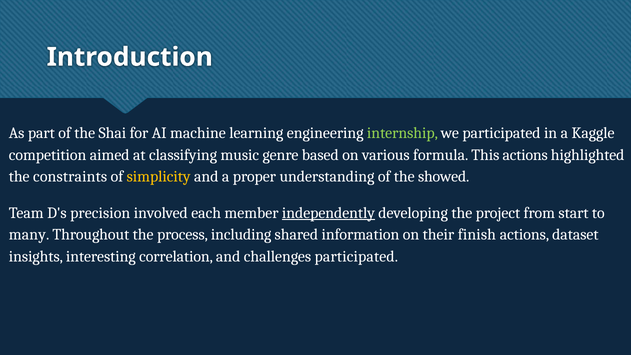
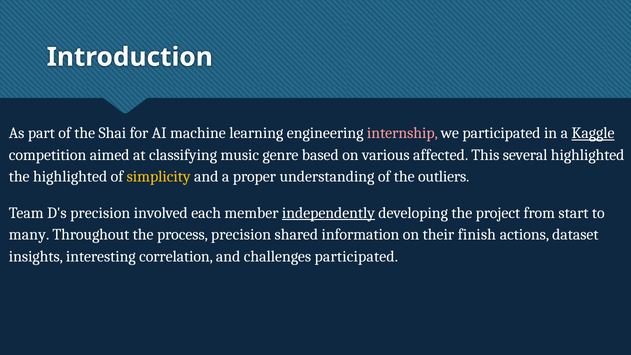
internship colour: light green -> pink
Kaggle underline: none -> present
formula: formula -> affected
This actions: actions -> several
the constraints: constraints -> highlighted
showed: showed -> outliers
process including: including -> precision
